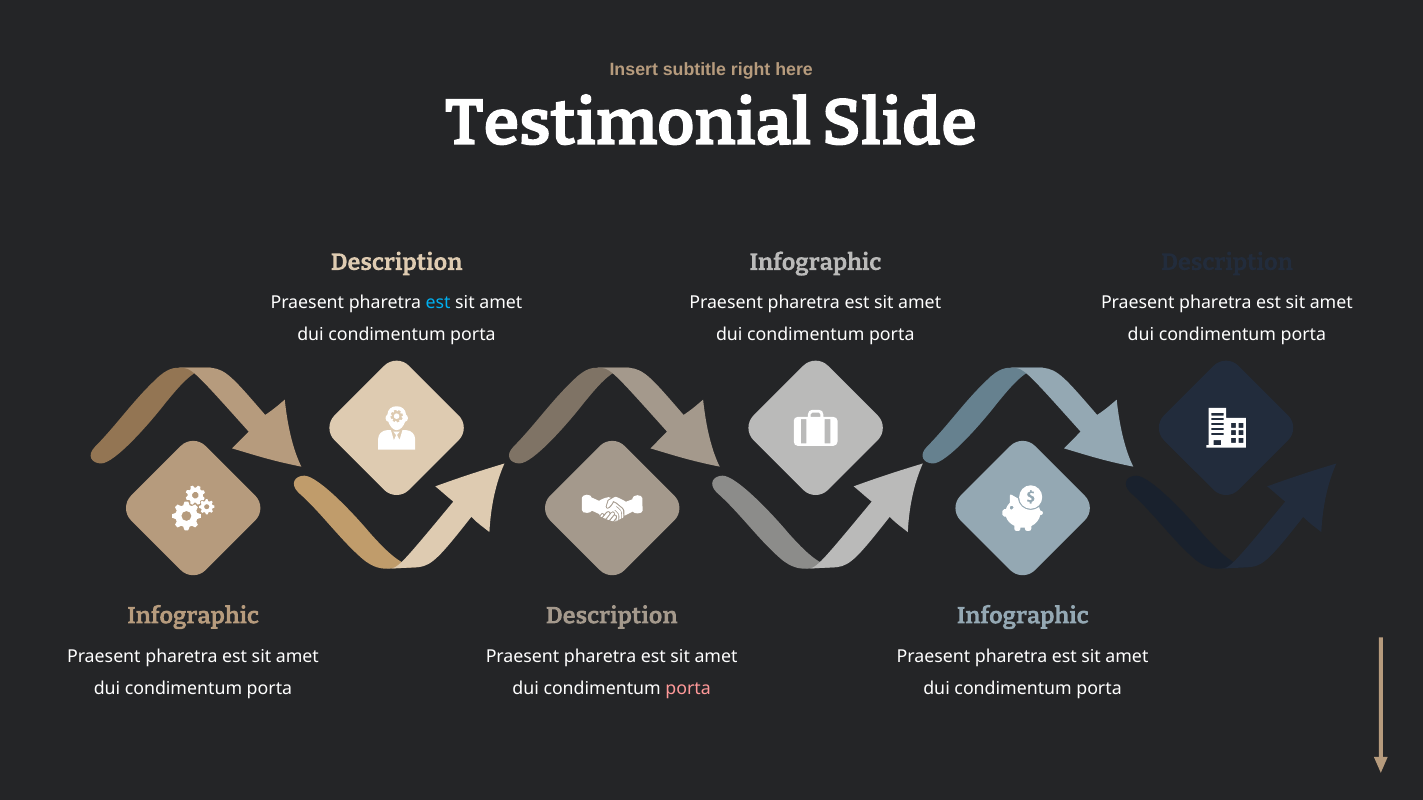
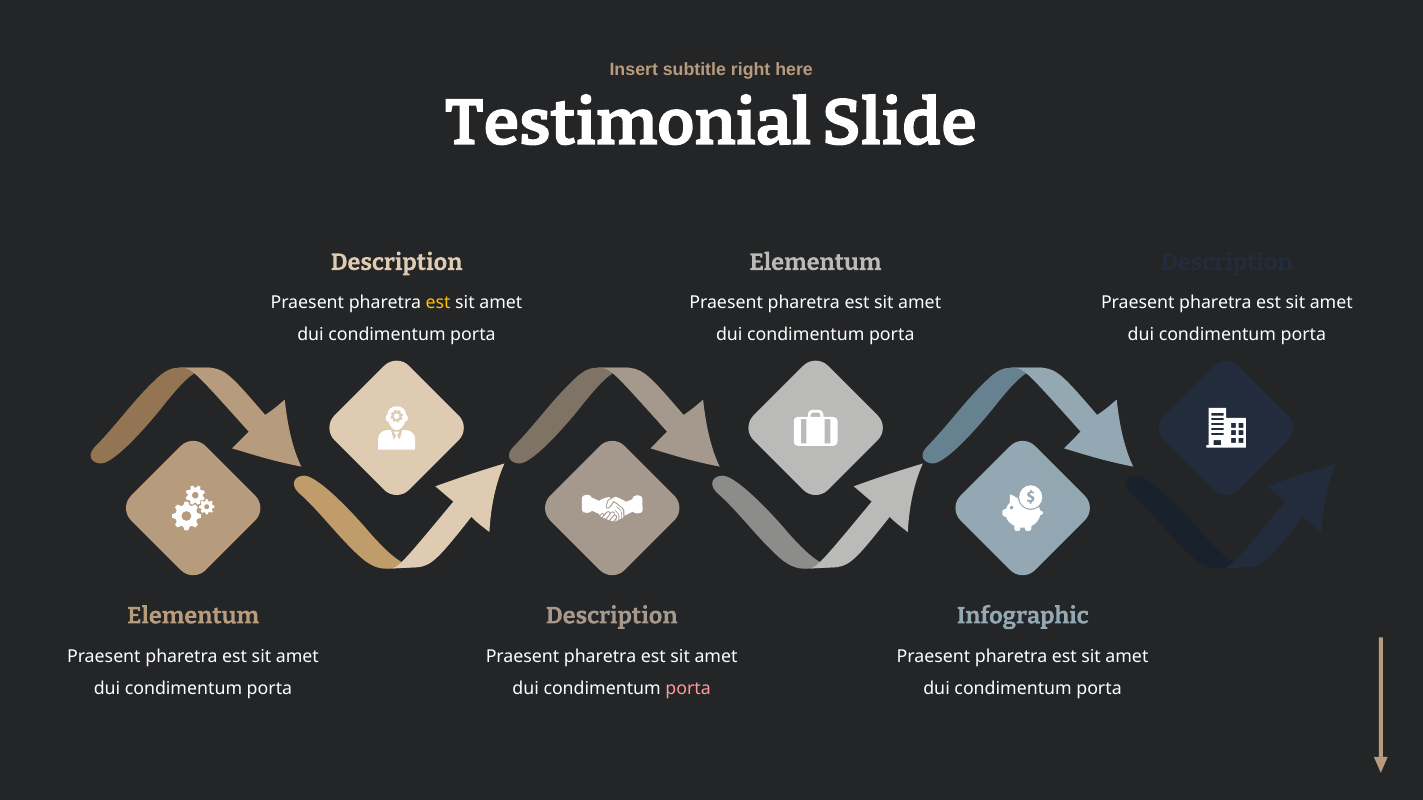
Infographic at (816, 262): Infographic -> Elementum
est at (438, 303) colour: light blue -> yellow
Infographic at (193, 616): Infographic -> Elementum
